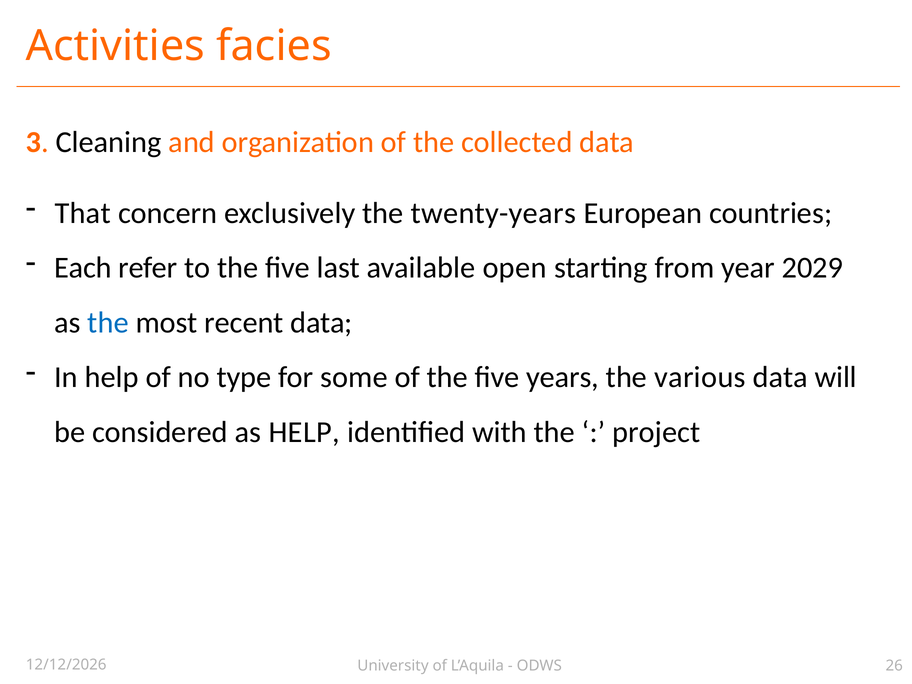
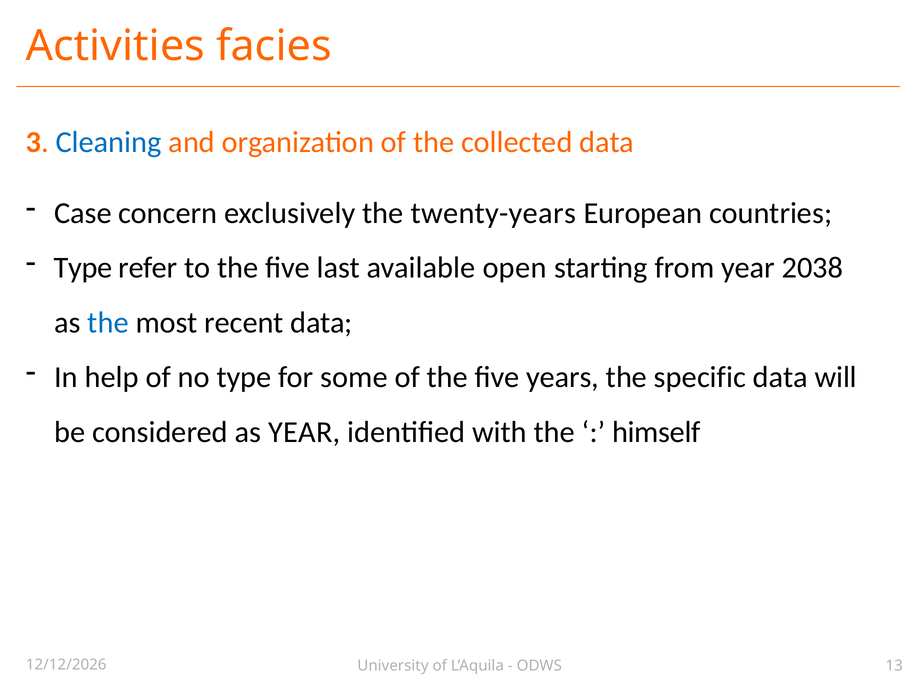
Cleaning colour: black -> blue
That: That -> Case
Each at (83, 268): Each -> Type
2029: 2029 -> 2038
various: various -> specific
as HELP: HELP -> YEAR
project: project -> himself
26: 26 -> 13
